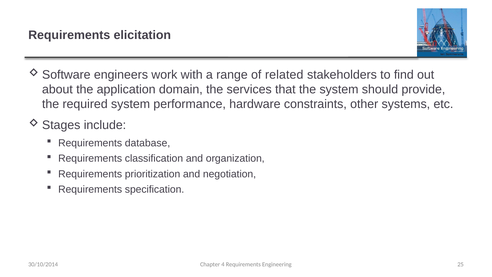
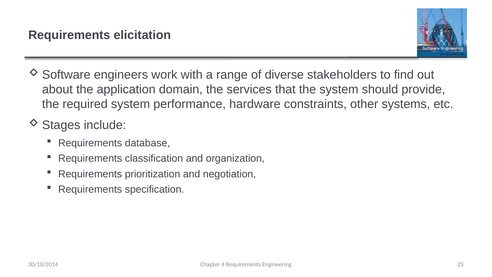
related: related -> diverse
